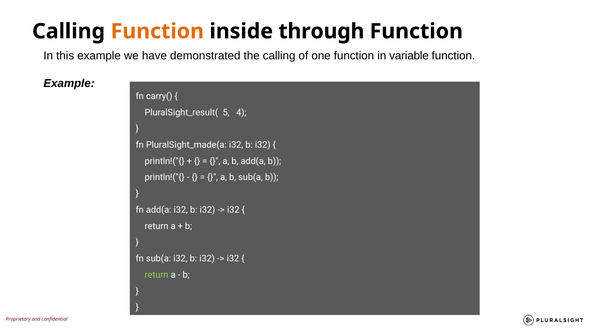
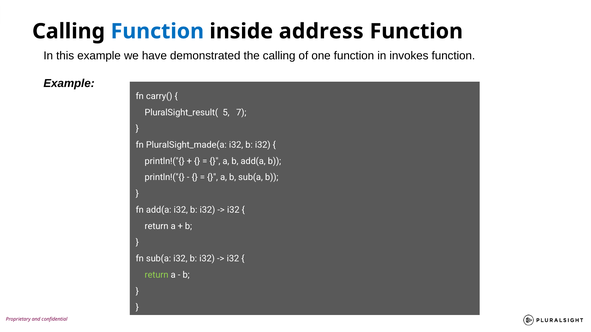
Function at (157, 31) colour: orange -> blue
through: through -> address
variable: variable -> invokes
4: 4 -> 7
